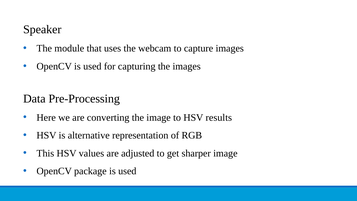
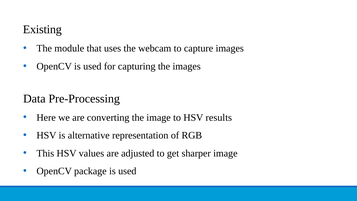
Speaker: Speaker -> Existing
